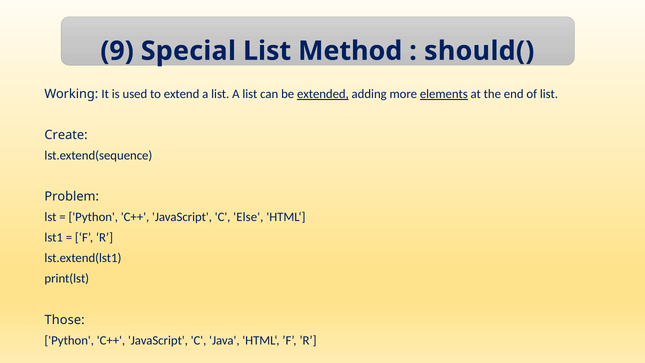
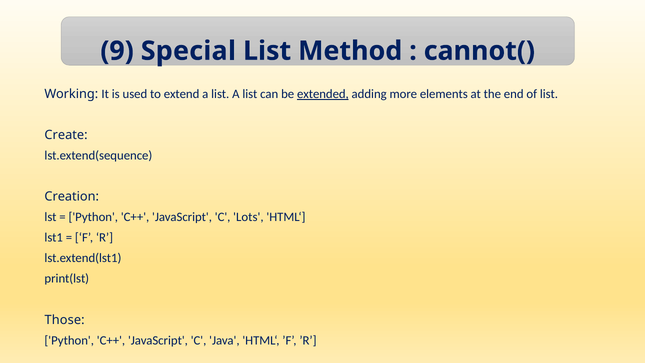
should(: should( -> cannot(
elements underline: present -> none
Problem: Problem -> Creation
Else: Else -> Lots
